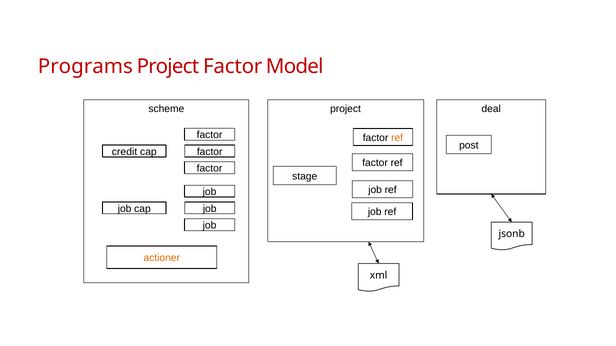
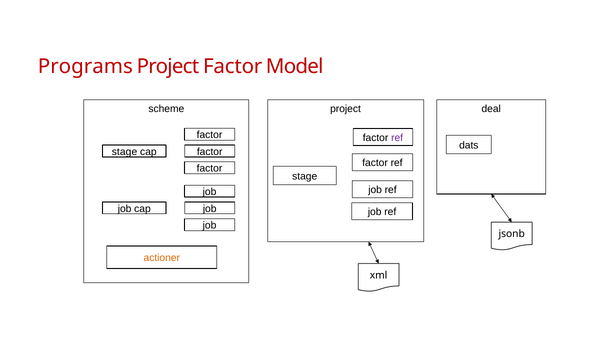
ref at (397, 138) colour: orange -> purple
post: post -> dats
credit at (125, 152): credit -> stage
